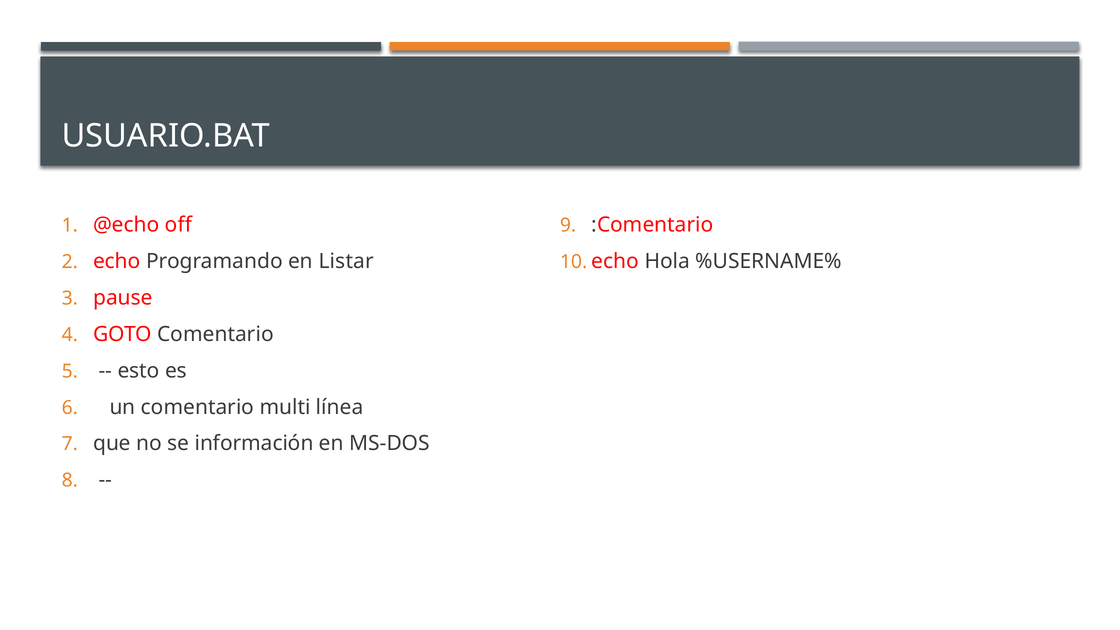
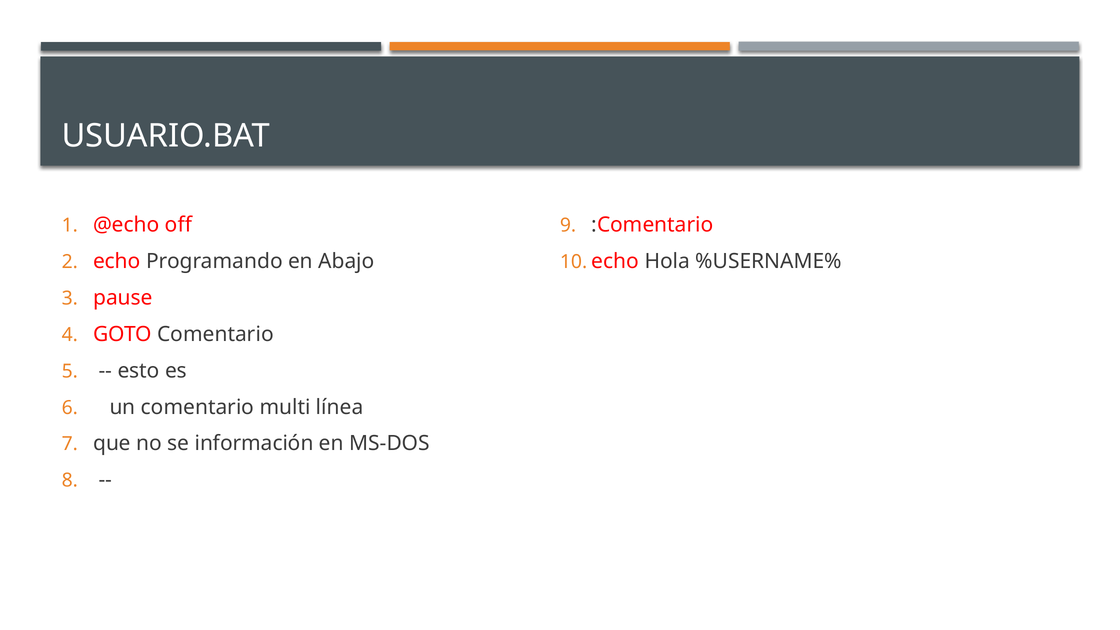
Listar: Listar -> Abajo
